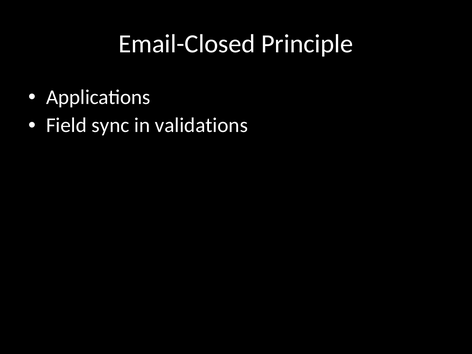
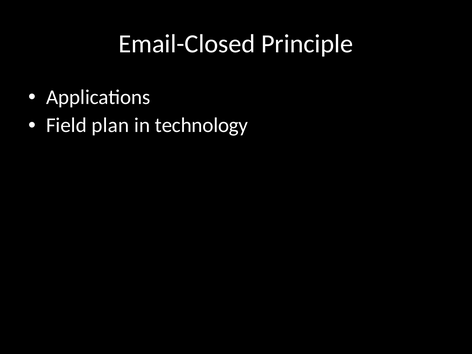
sync: sync -> plan
validations: validations -> technology
